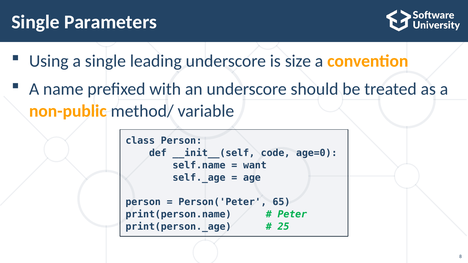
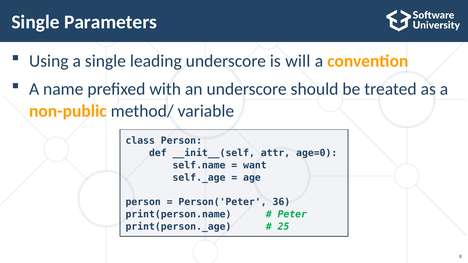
size: size -> will
code: code -> attr
65: 65 -> 36
